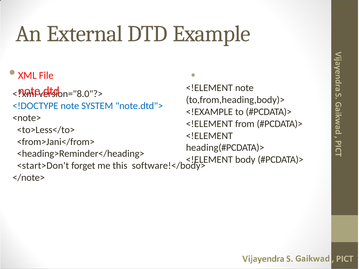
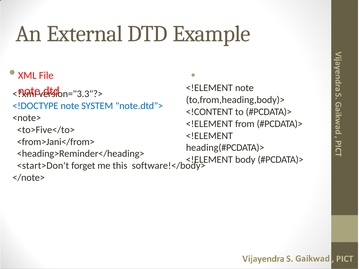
version="8.0"?>: version="8.0"?> -> version="3.3"?>
<!EXAMPLE: <!EXAMPLE -> <!CONTENT
<to>Less</to>: <to>Less</to> -> <to>Five</to>
